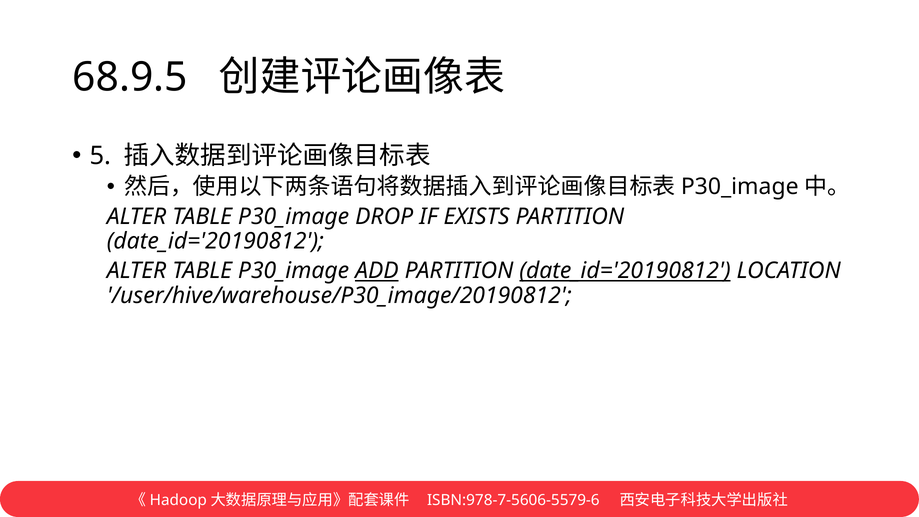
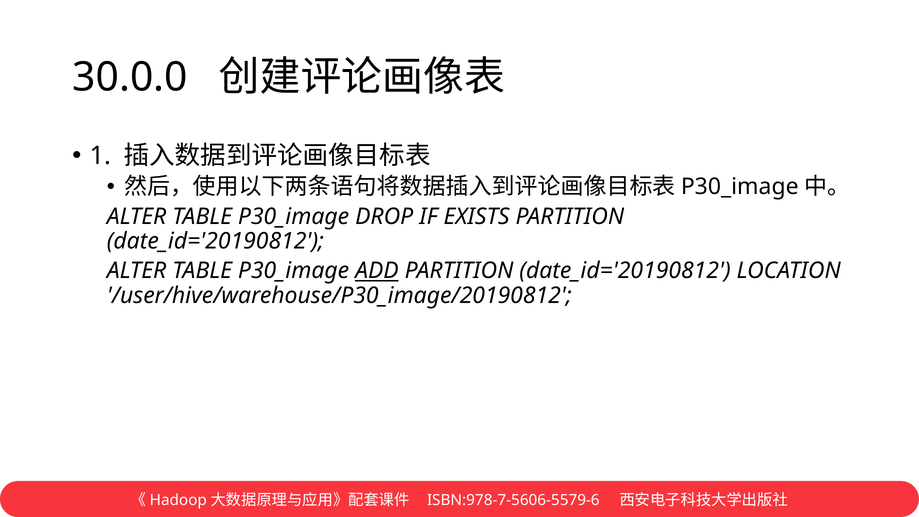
68.9.5: 68.9.5 -> 30.0.0
5: 5 -> 1
date_id='20190812 at (625, 271) underline: present -> none
